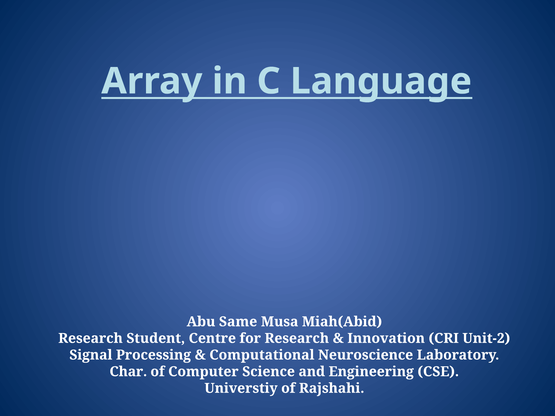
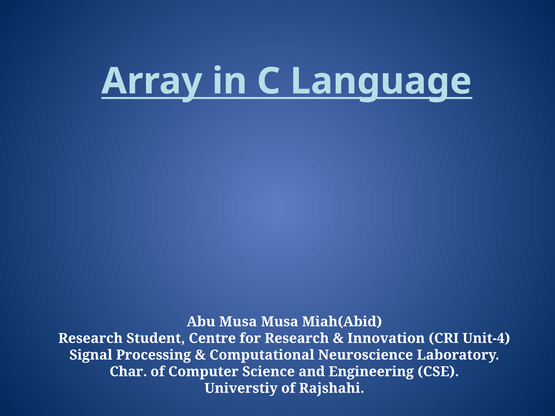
Abu Same: Same -> Musa
Unit-2: Unit-2 -> Unit-4
